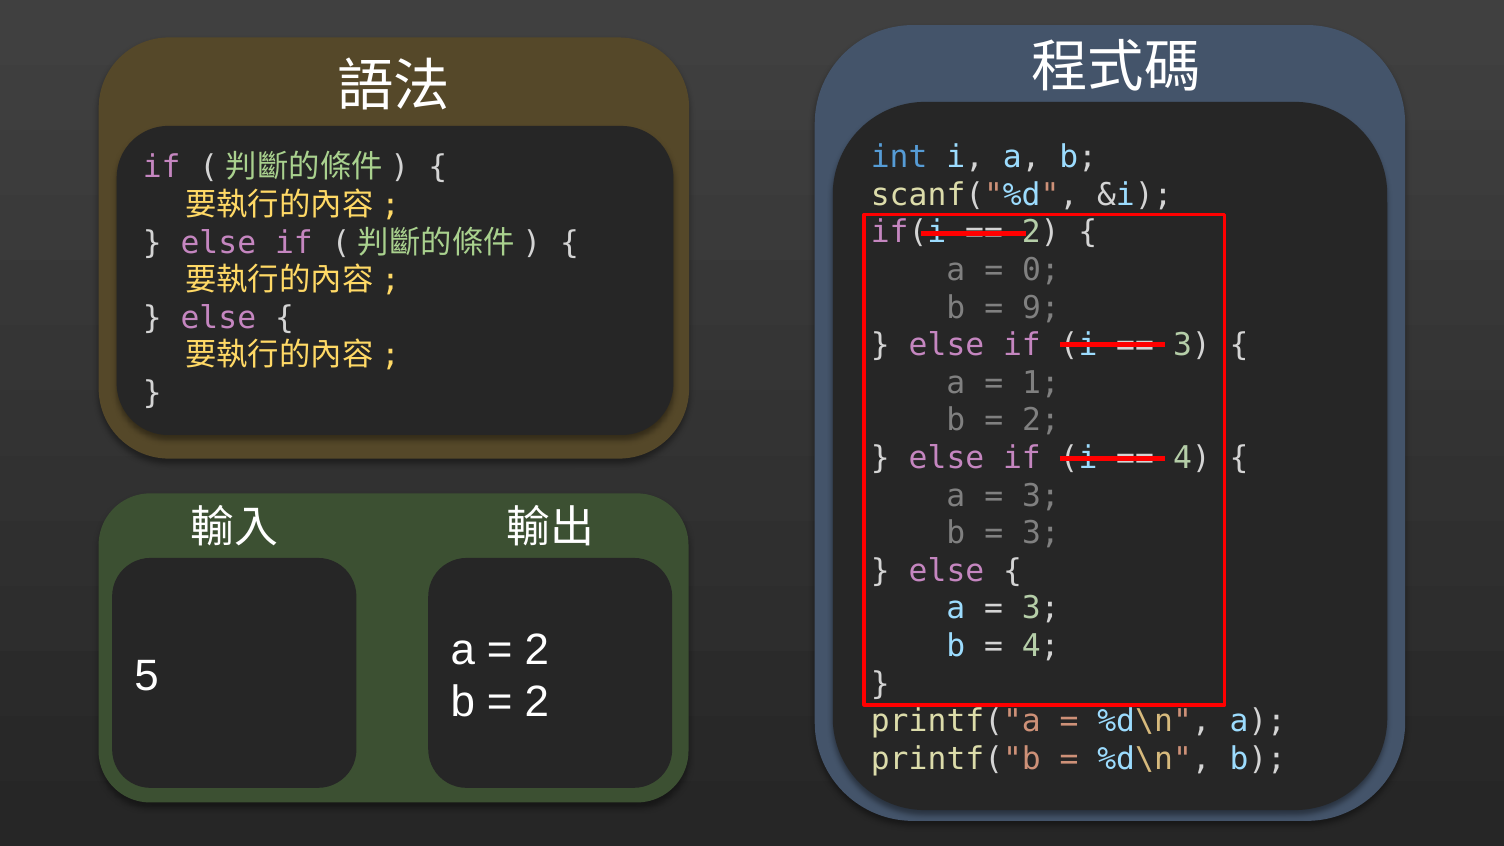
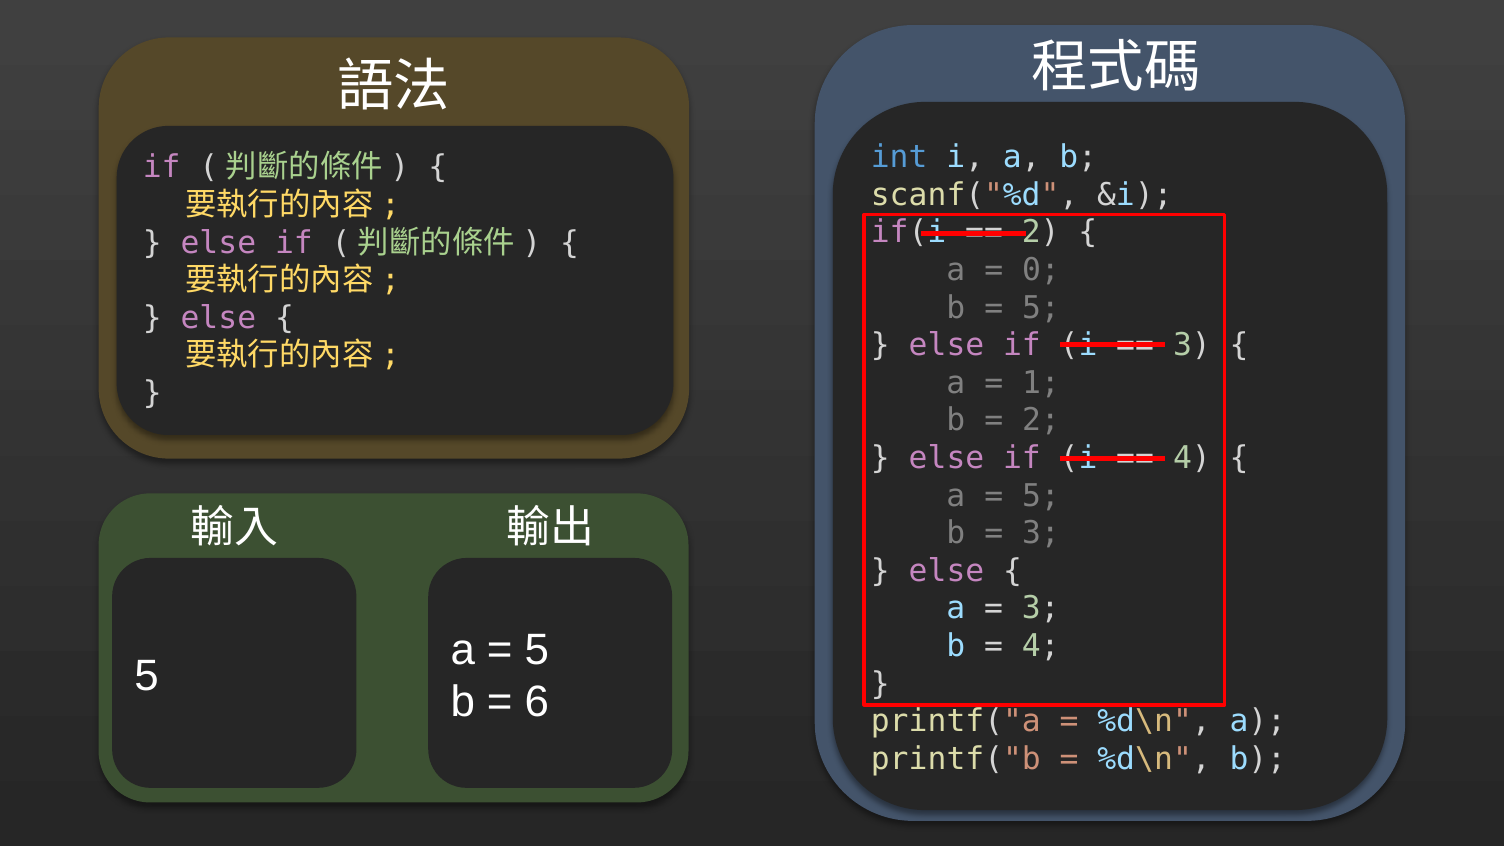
9 at (1041, 308): 9 -> 5
3 at (1041, 496): 3 -> 5
2 at (537, 650): 2 -> 5
2 at (537, 702): 2 -> 6
